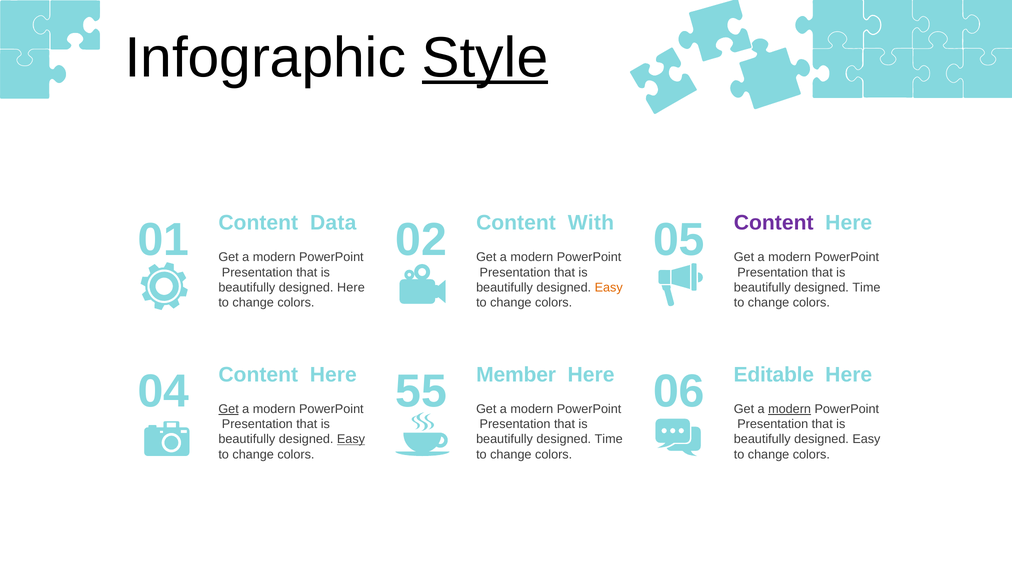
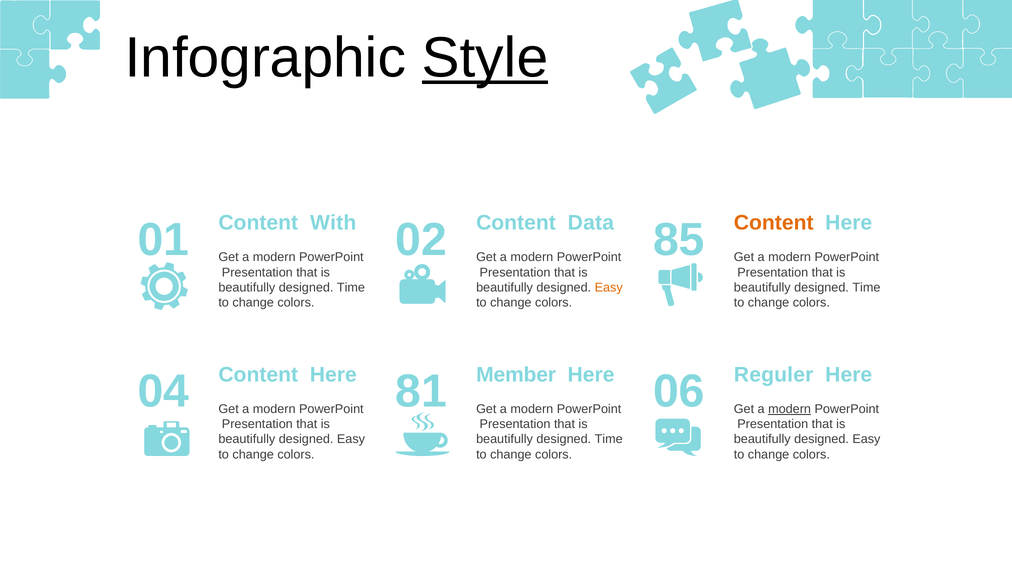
Data: Data -> With
With: With -> Data
Content at (774, 223) colour: purple -> orange
05: 05 -> 85
Here at (351, 288): Here -> Time
Editable: Editable -> Reguler
55: 55 -> 81
Get at (229, 409) underline: present -> none
Easy at (351, 439) underline: present -> none
